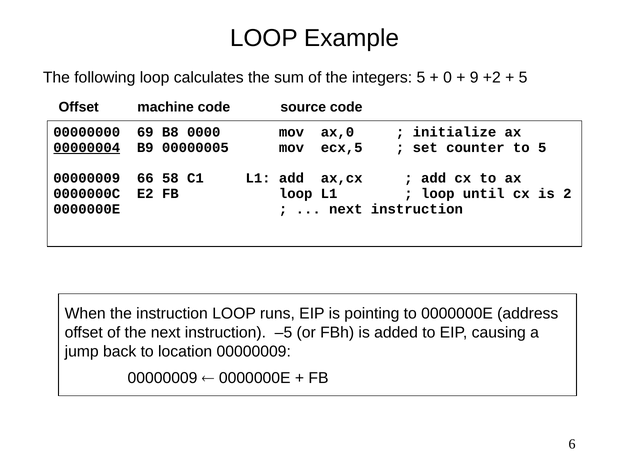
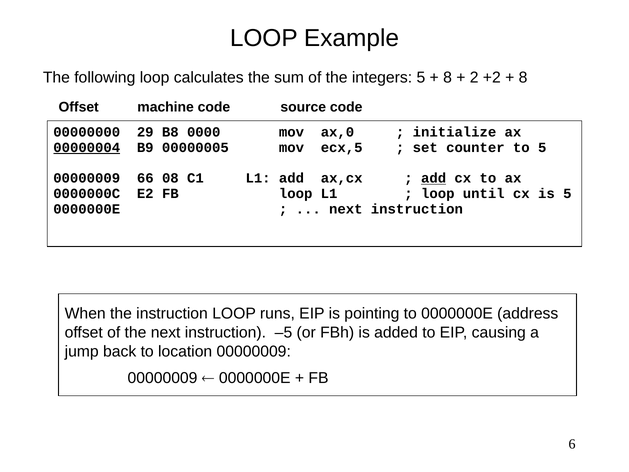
0 at (448, 78): 0 -> 8
9: 9 -> 2
5 at (523, 78): 5 -> 8
69: 69 -> 29
58: 58 -> 08
add at (434, 178) underline: none -> present
is 2: 2 -> 5
